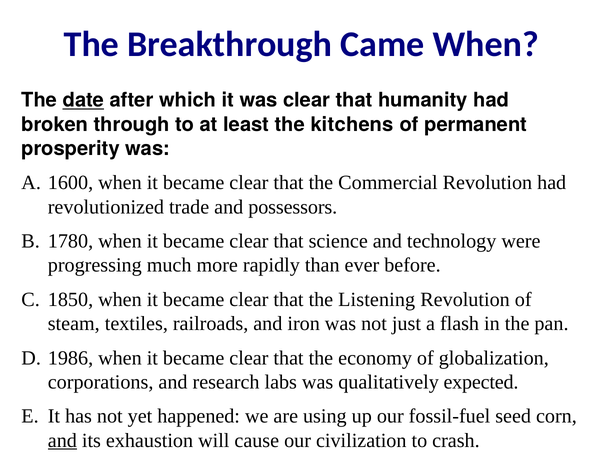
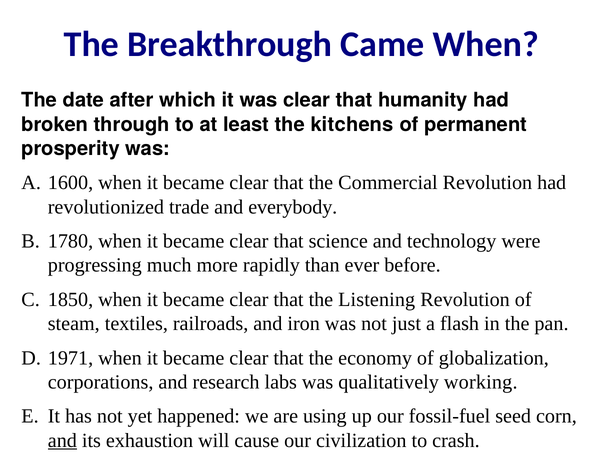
date underline: present -> none
possessors: possessors -> everybody
1986: 1986 -> 1971
expected: expected -> working
